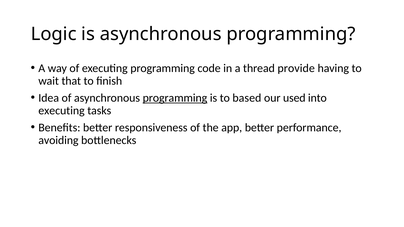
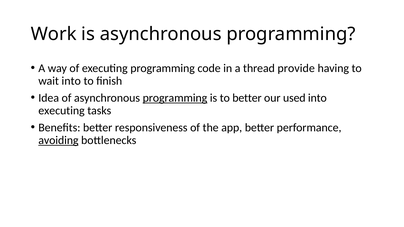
Logic: Logic -> Work
wait that: that -> into
to based: based -> better
avoiding underline: none -> present
